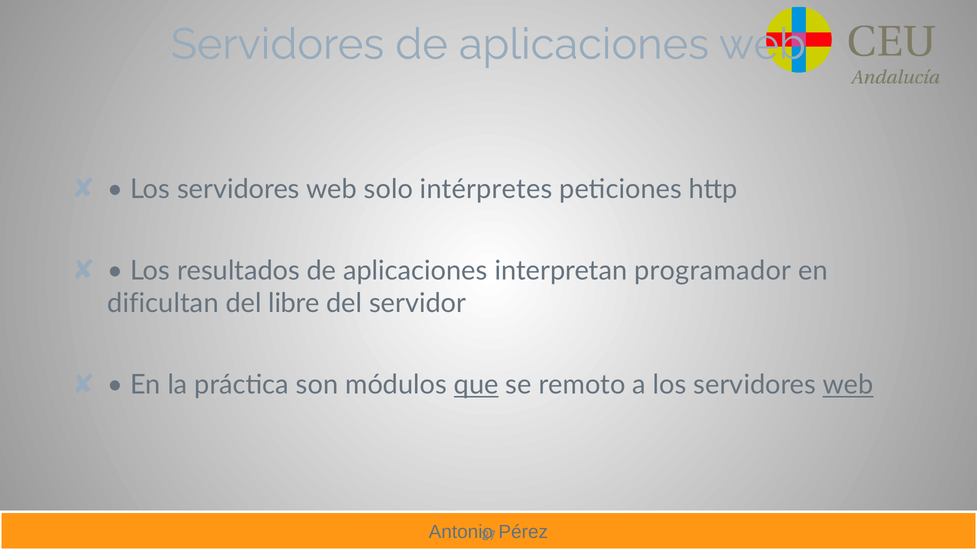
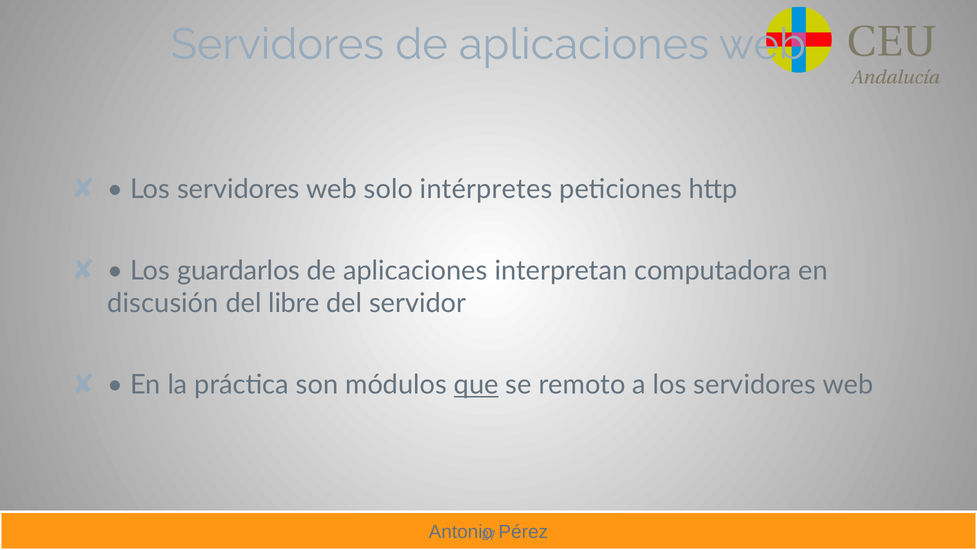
resultados: resultados -> guardarlos
programador: programador -> computadora
dificultan: dificultan -> discusión
web at (848, 385) underline: present -> none
